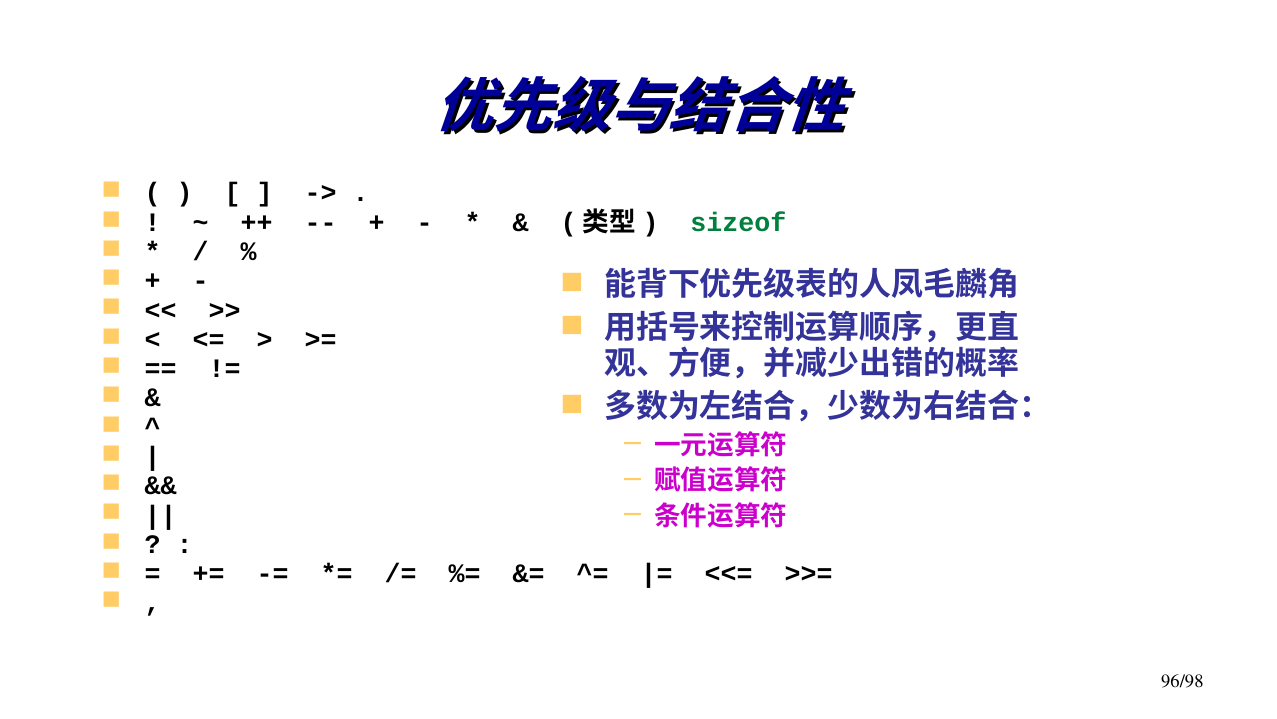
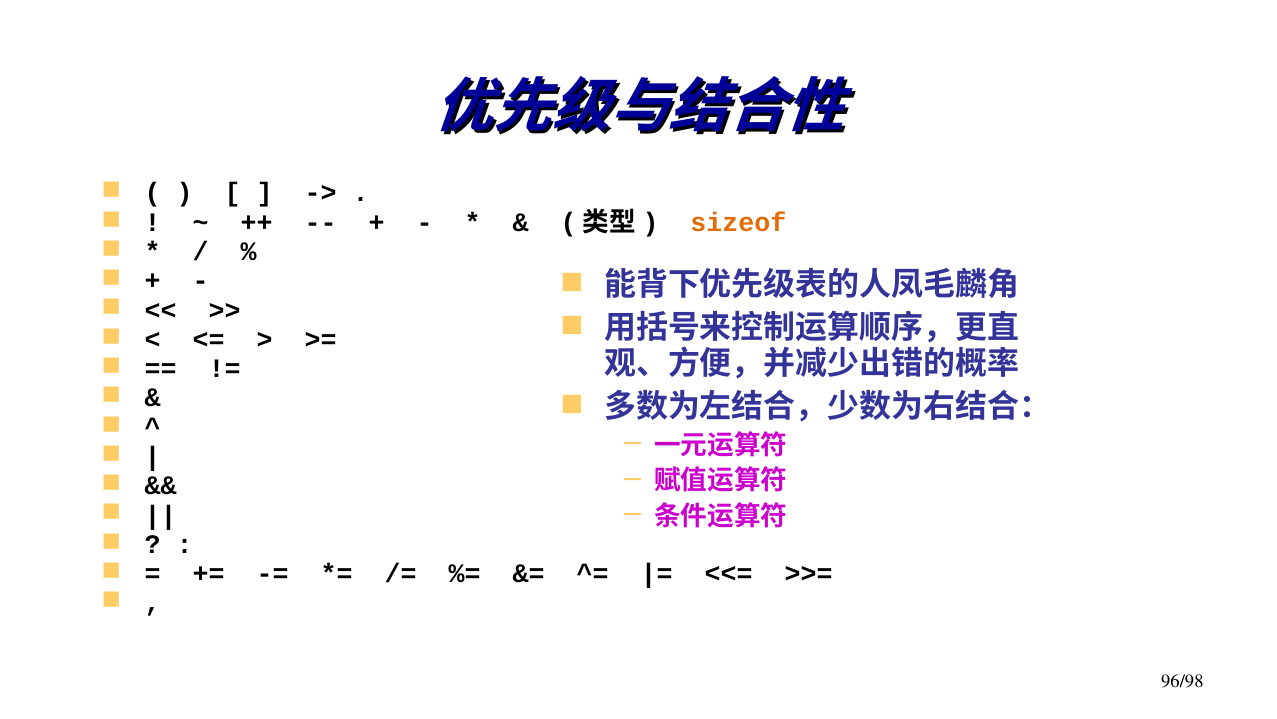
sizeof colour: green -> orange
